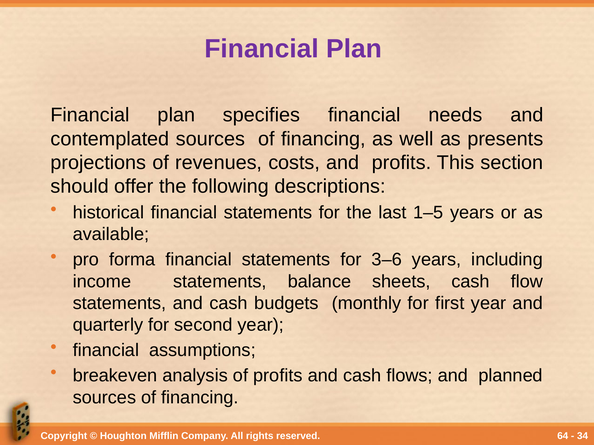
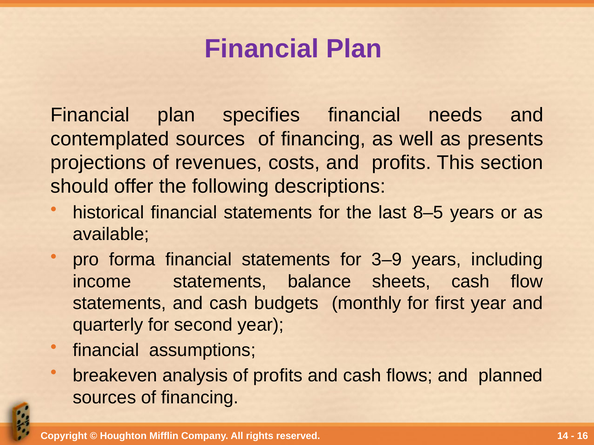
1–5: 1–5 -> 8–5
3–6: 3–6 -> 3–9
64: 64 -> 14
34: 34 -> 16
